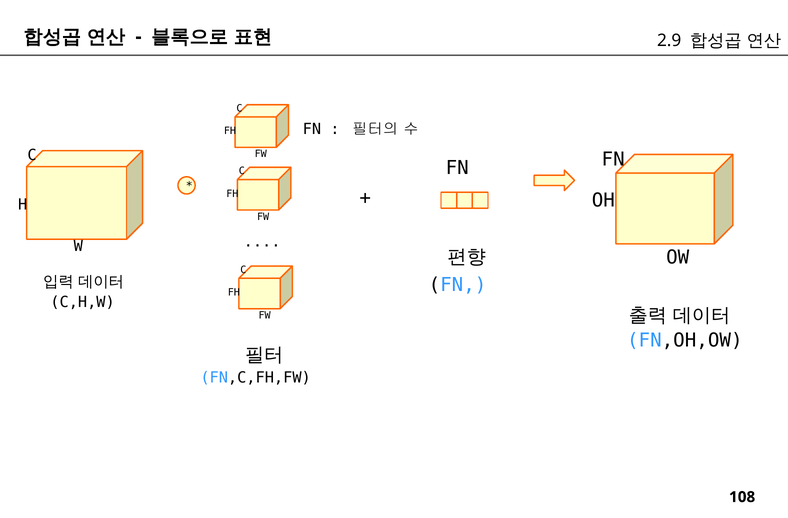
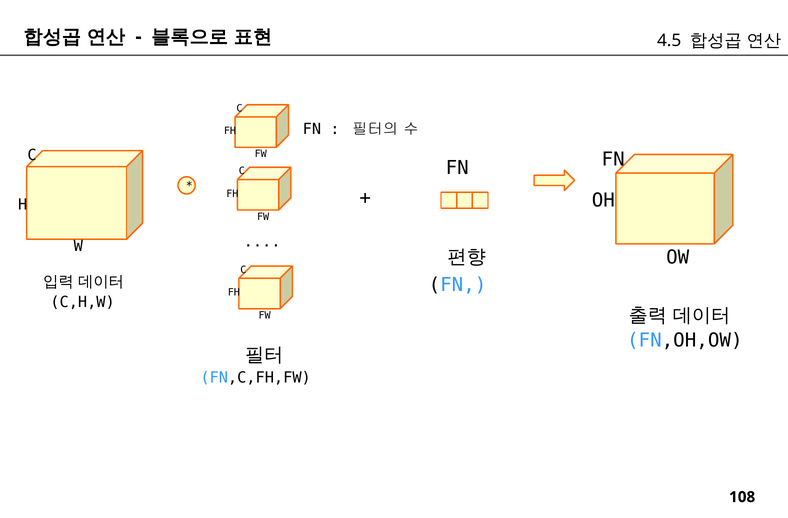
2.9: 2.9 -> 4.5
